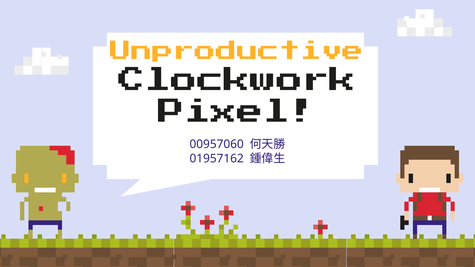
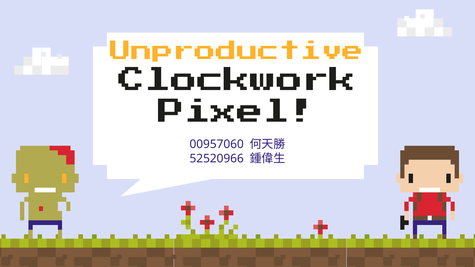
01957162: 01957162 -> 52520966
